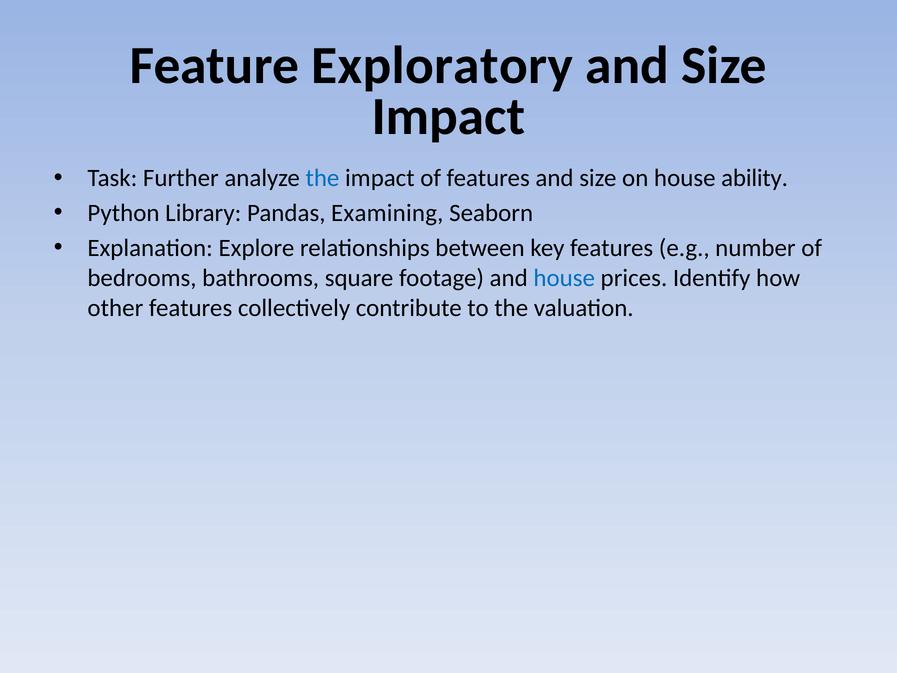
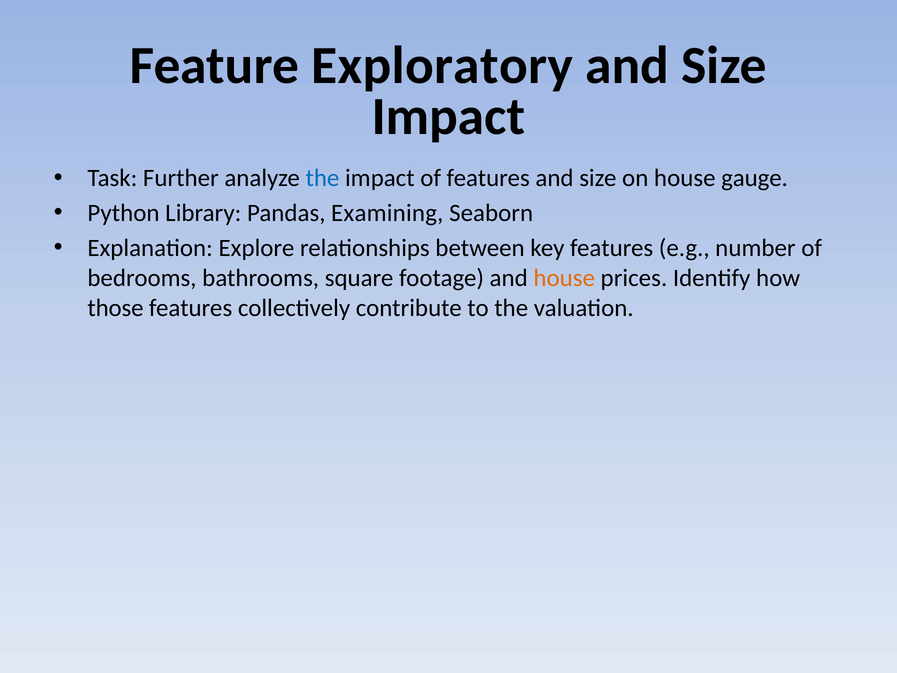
ability: ability -> gauge
house at (564, 278) colour: blue -> orange
other: other -> those
